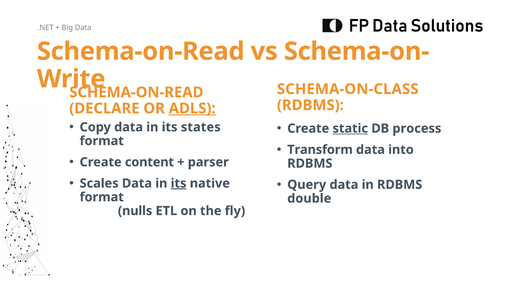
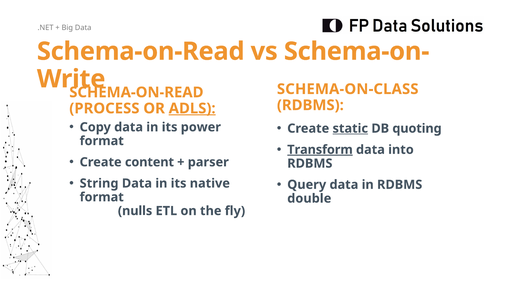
DECLARE: DECLARE -> PROCESS
states: states -> power
process: process -> quoting
Transform underline: none -> present
Scales: Scales -> String
its at (179, 183) underline: present -> none
